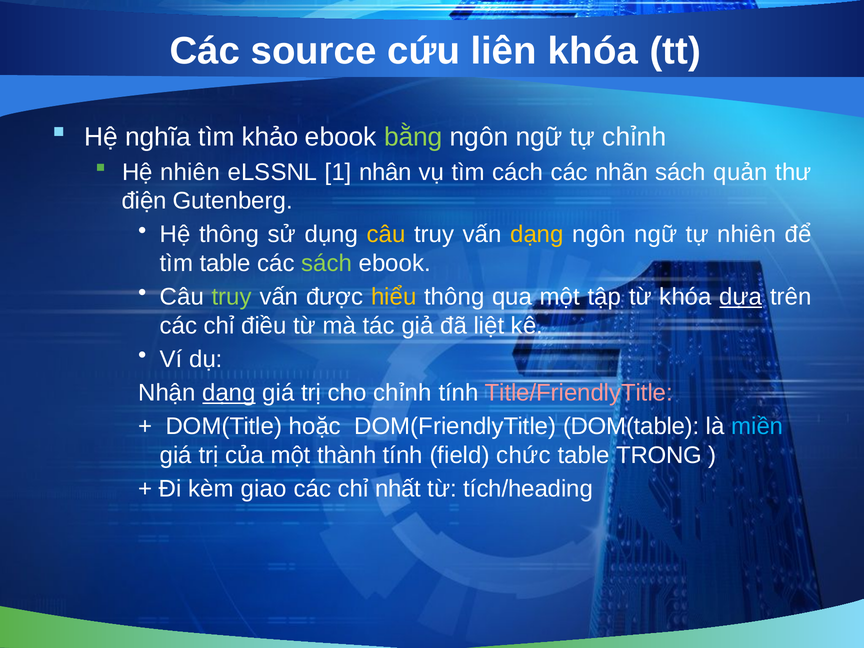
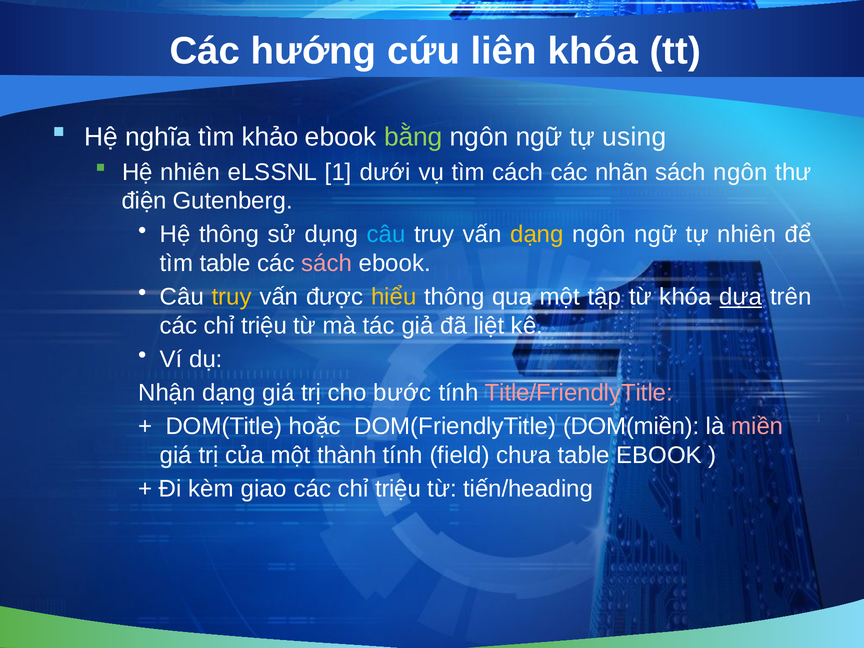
source: source -> hướng
tự chỉnh: chỉnh -> using
nhân: nhân -> dưới
sách quản: quản -> ngôn
câu at (386, 235) colour: yellow -> light blue
sách at (327, 263) colour: light green -> pink
truy at (232, 297) colour: light green -> yellow
điều at (264, 326): điều -> triệu
dạng at (229, 393) underline: present -> none
cho chỉnh: chỉnh -> bước
DOM(table: DOM(table -> DOM(miền
miền colour: light blue -> pink
chức: chức -> chưa
table TRONG: TRONG -> EBOOK
nhất at (398, 489): nhất -> triệu
tích/heading: tích/heading -> tiến/heading
